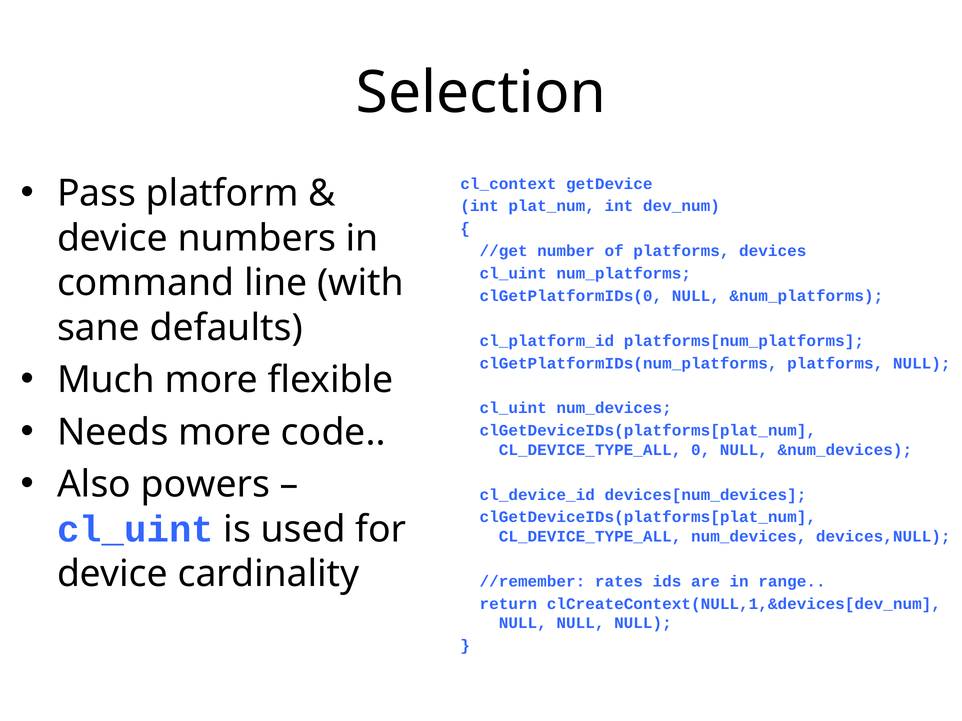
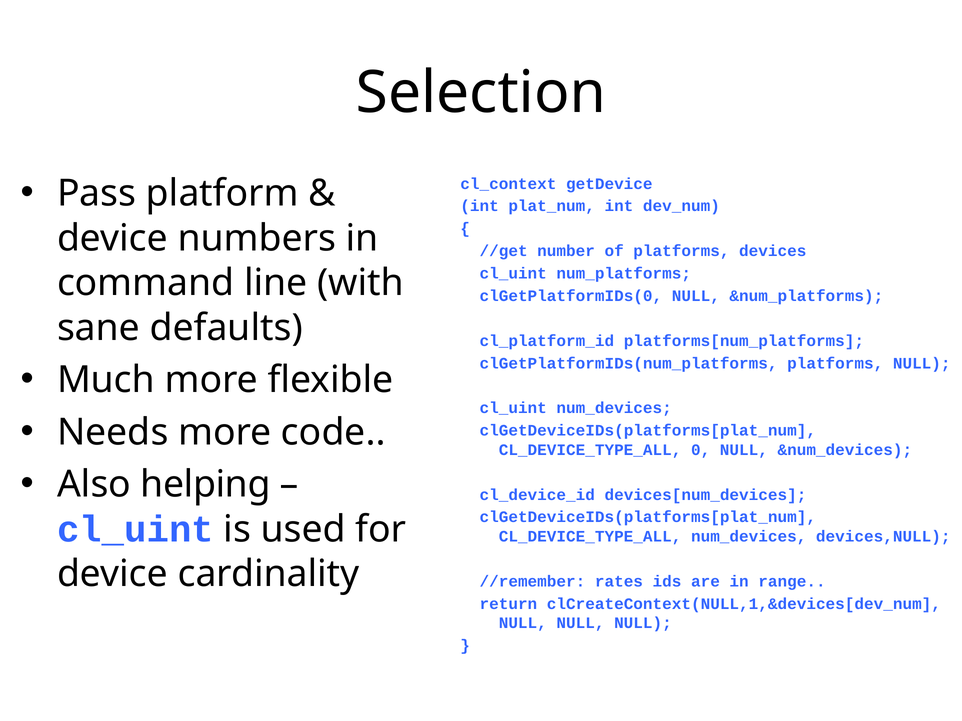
powers: powers -> helping
